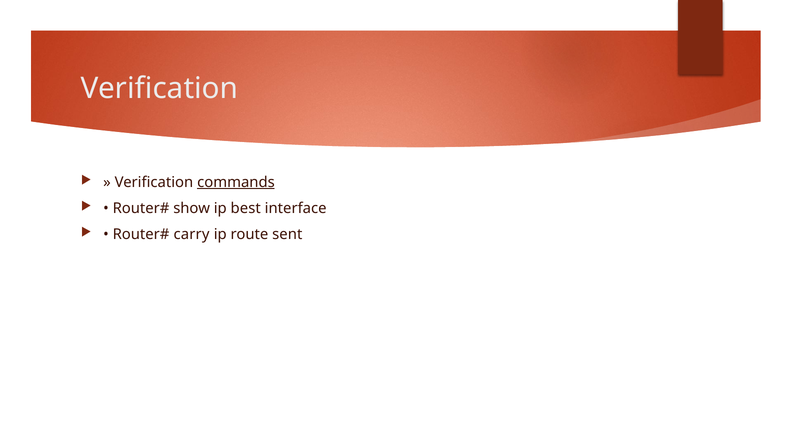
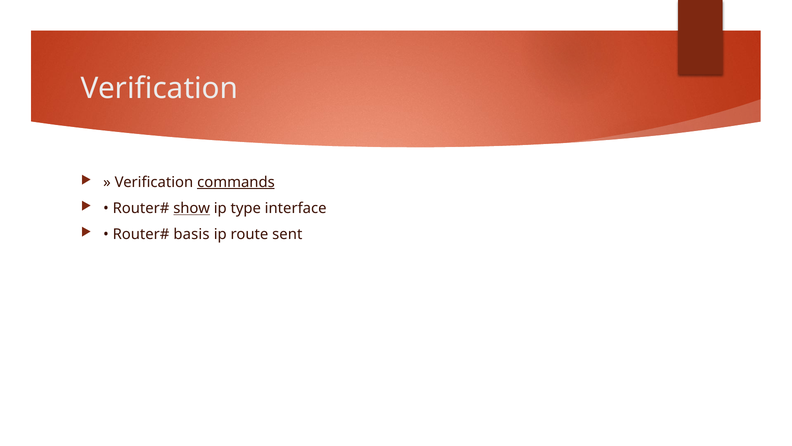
show underline: none -> present
best: best -> type
carry: carry -> basis
